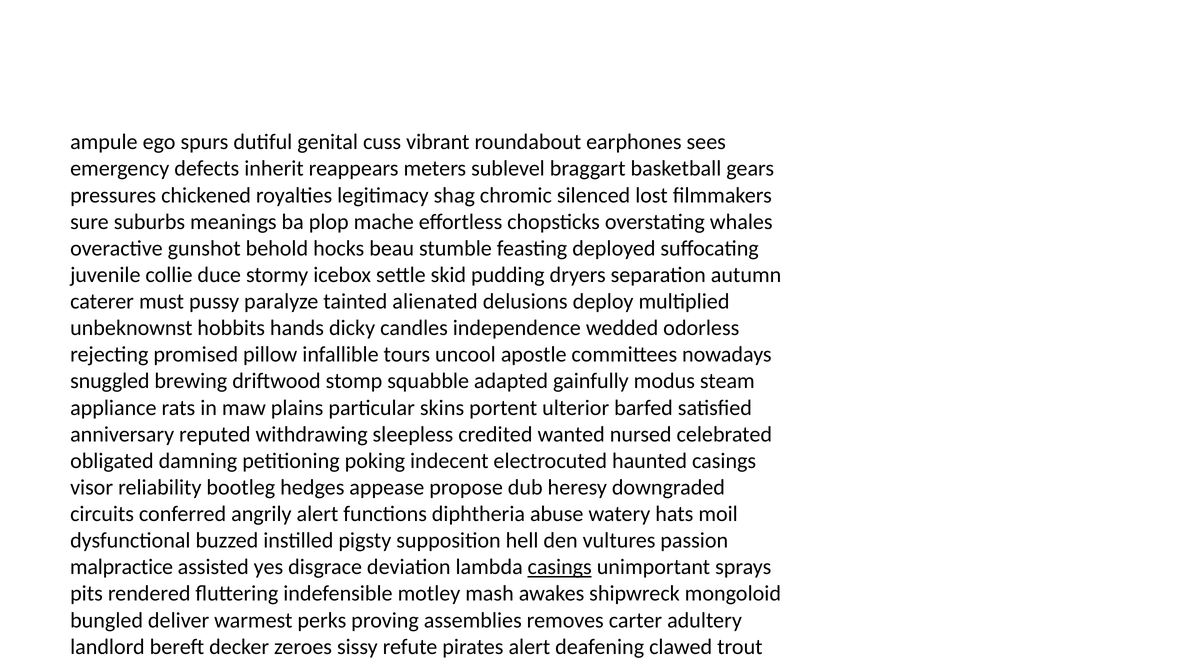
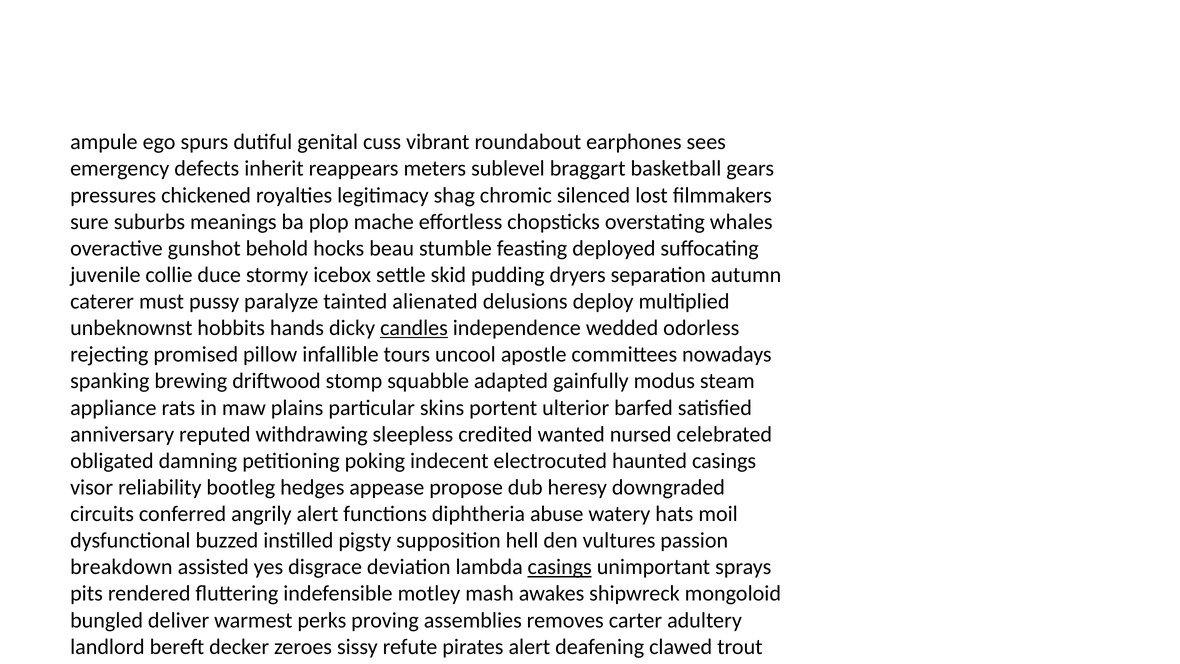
candles underline: none -> present
snuggled: snuggled -> spanking
malpractice: malpractice -> breakdown
